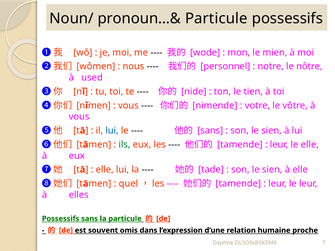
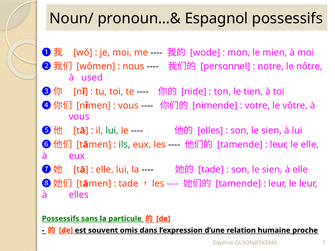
pronoun…& Particule: Particule -> Espagnol
lui at (112, 131) colour: blue -> green
sans at (210, 131): sans -> elles
quel at (128, 184): quel -> tade
